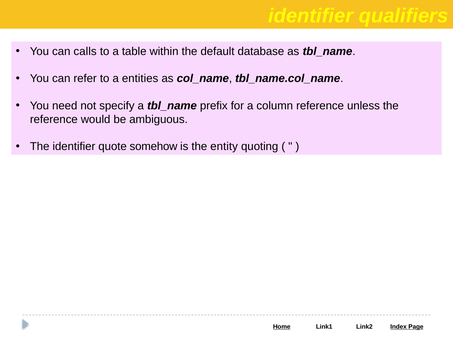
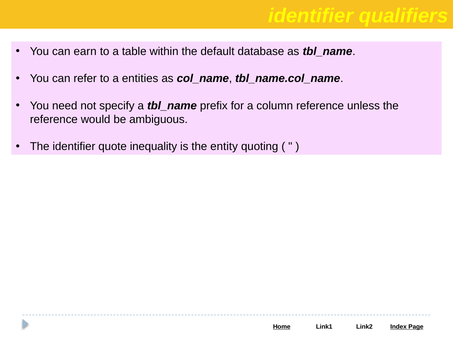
calls: calls -> earn
somehow: somehow -> inequality
